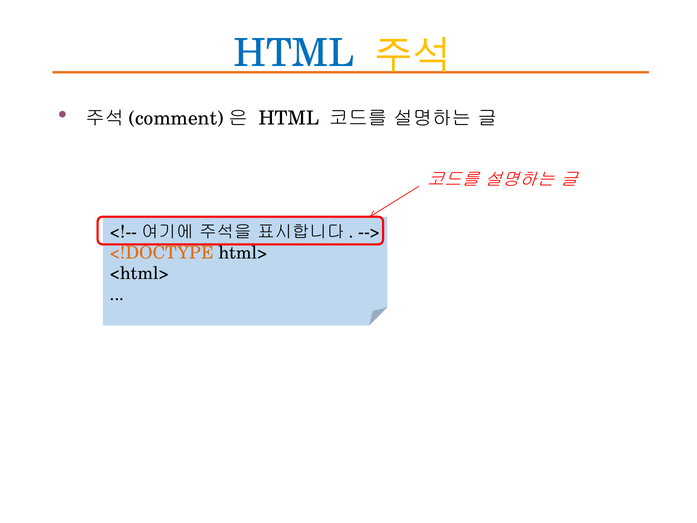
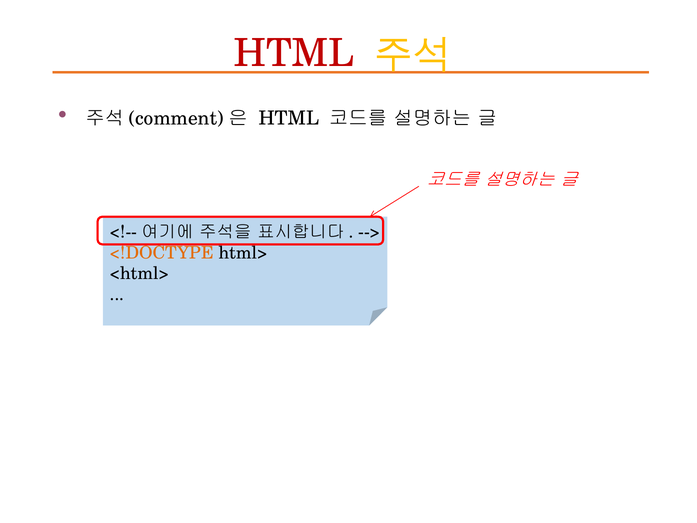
HTML at (294, 54) colour: blue -> red
